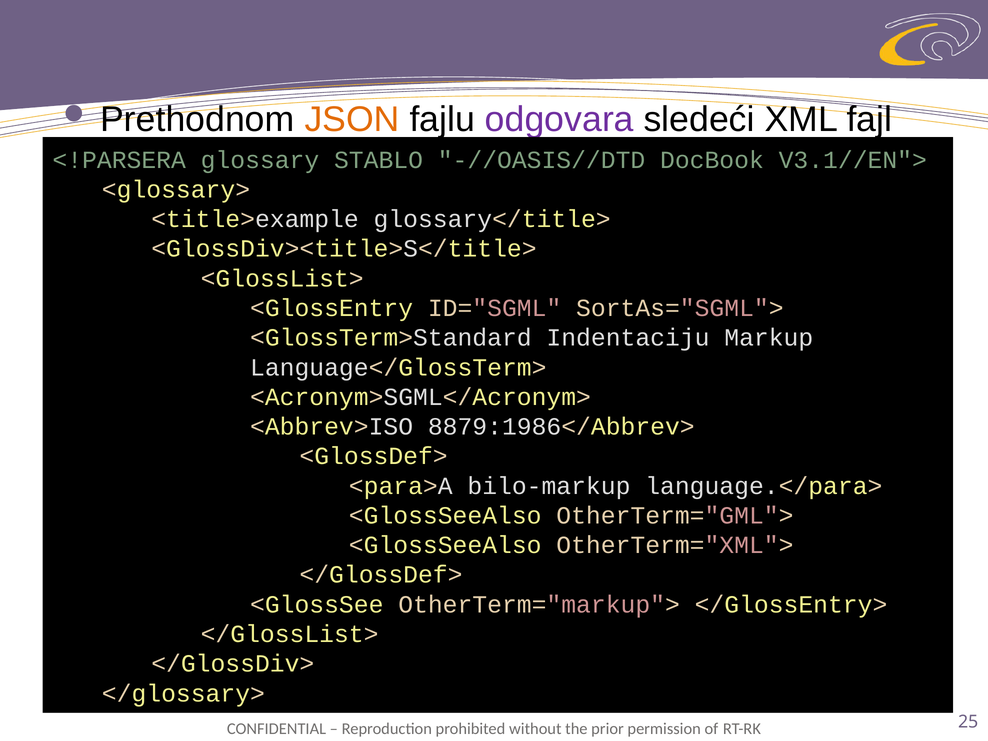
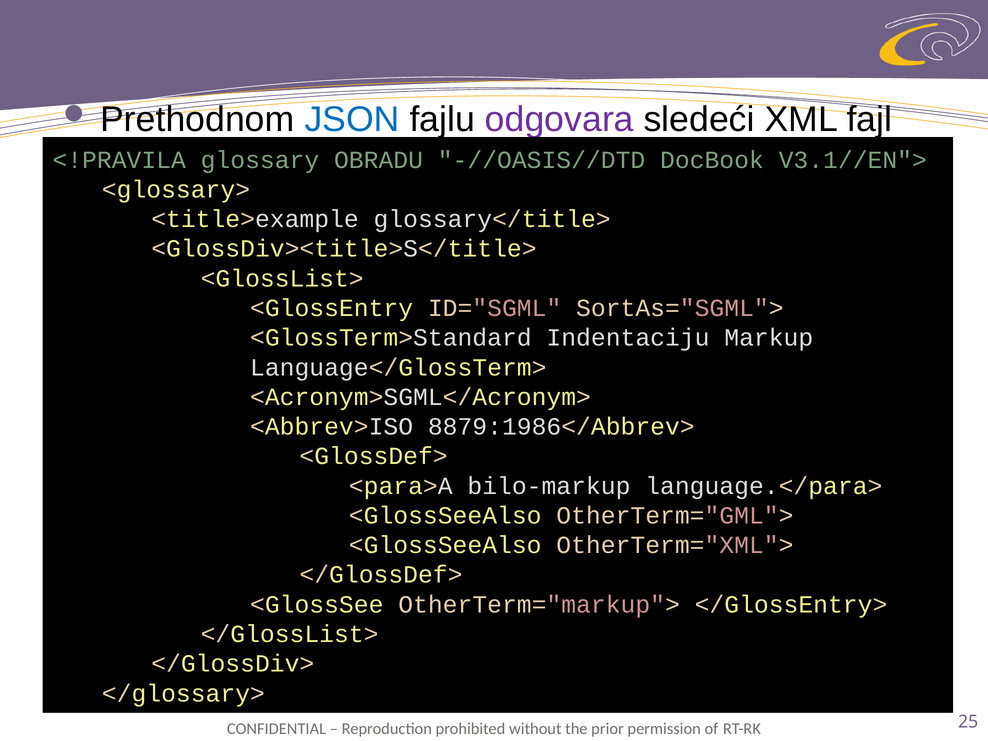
JSON colour: orange -> blue
<!PARSERA: <!PARSERA -> <!PRAVILA
STABLO: STABLO -> OBRADU
